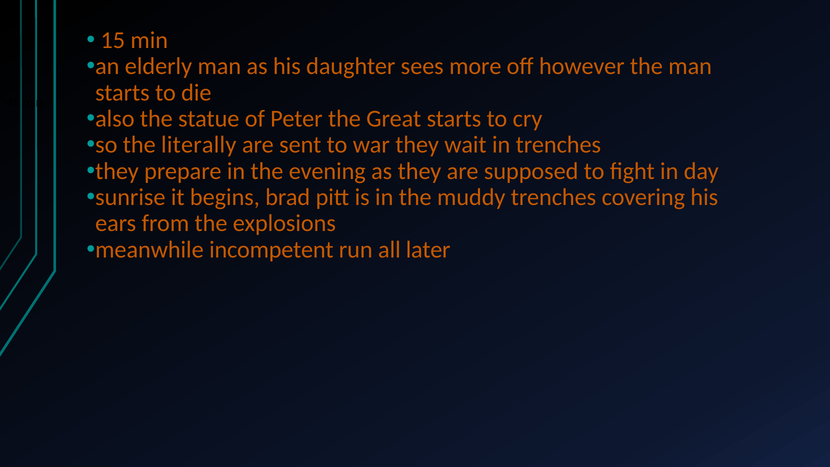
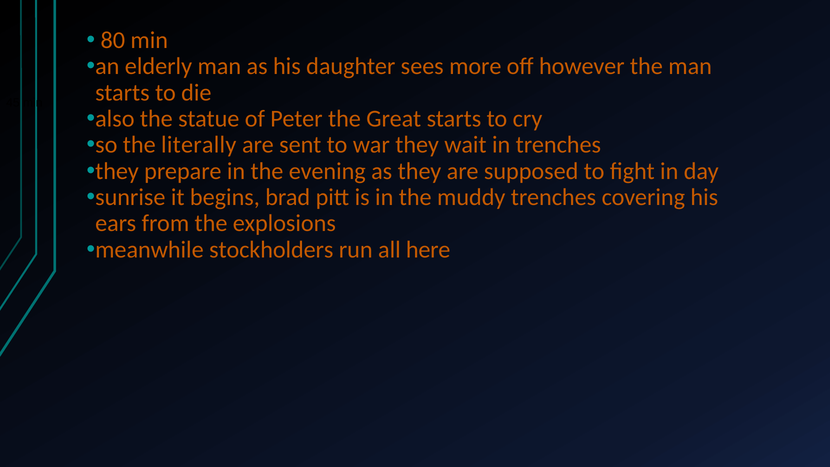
15: 15 -> 80
incompetent: incompetent -> stockholders
later: later -> here
